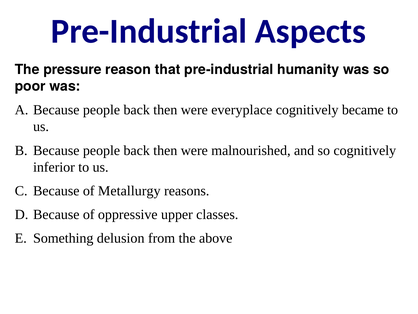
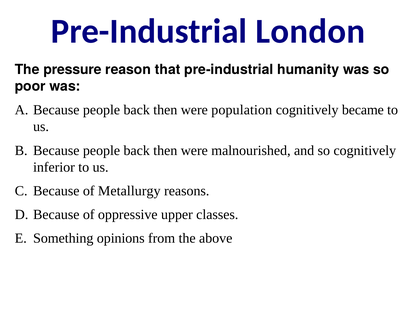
Aspects: Aspects -> London
everyplace: everyplace -> population
delusion: delusion -> opinions
